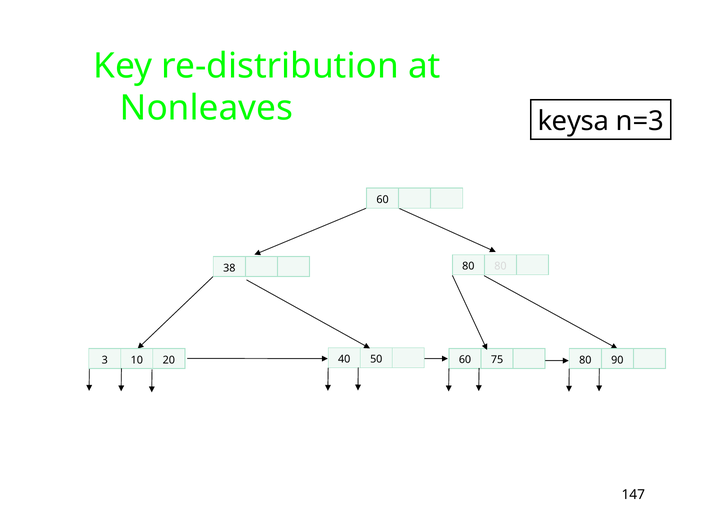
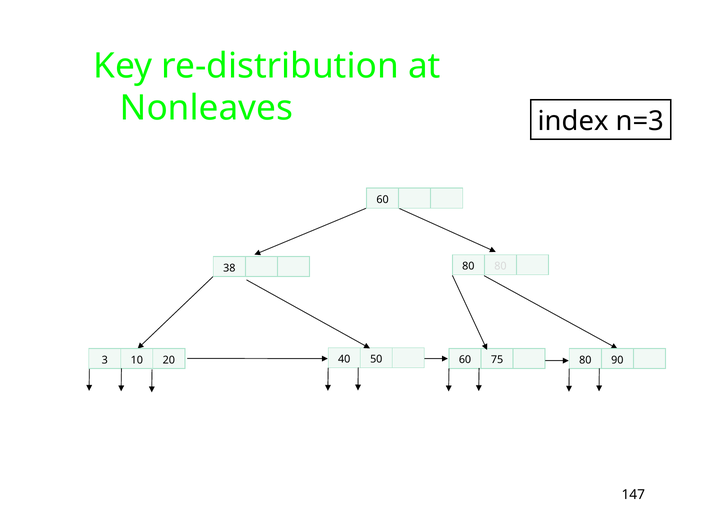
keysa: keysa -> index
